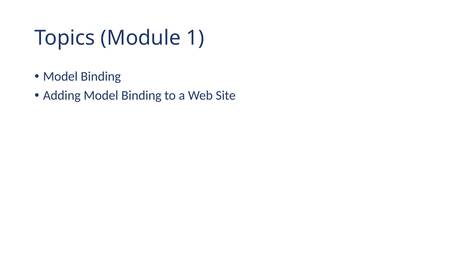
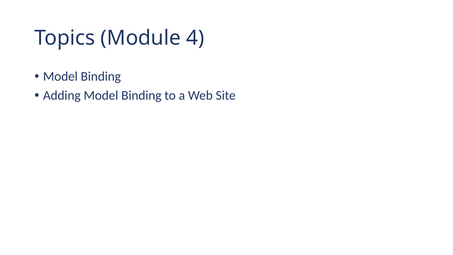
1: 1 -> 4
